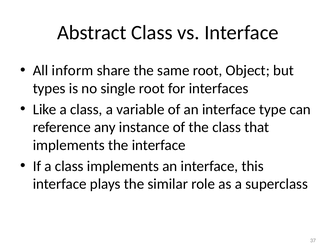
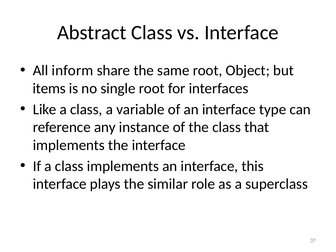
types: types -> items
